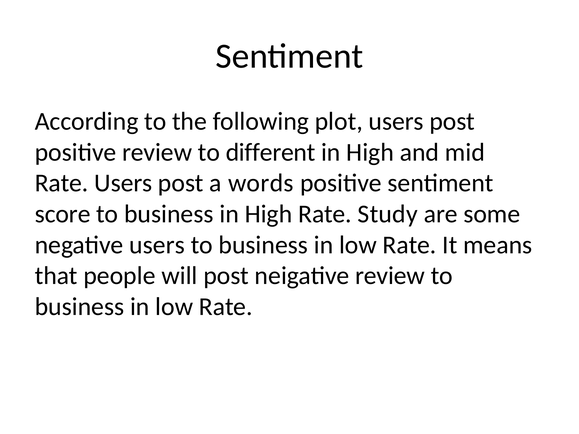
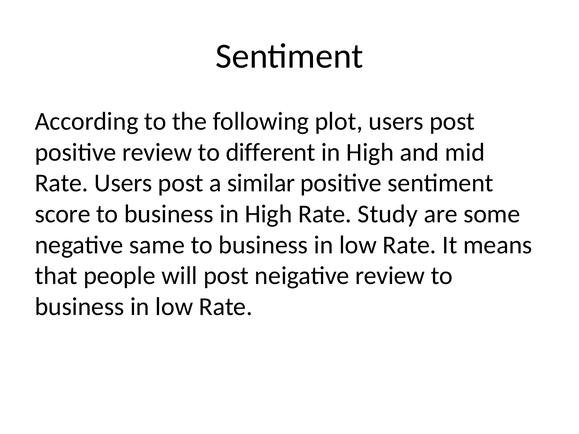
words: words -> similar
negative users: users -> same
